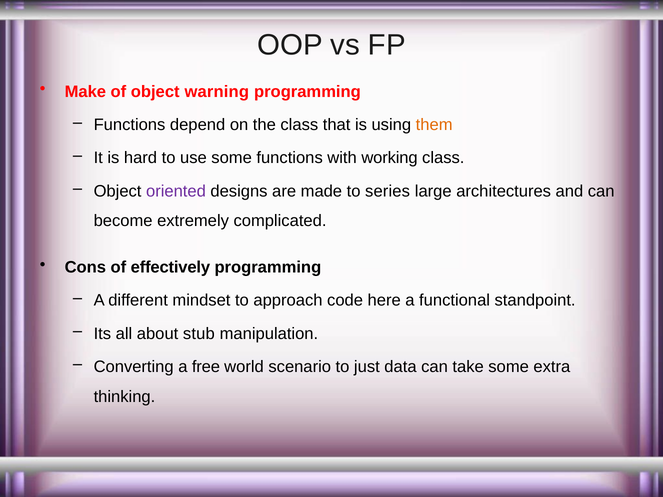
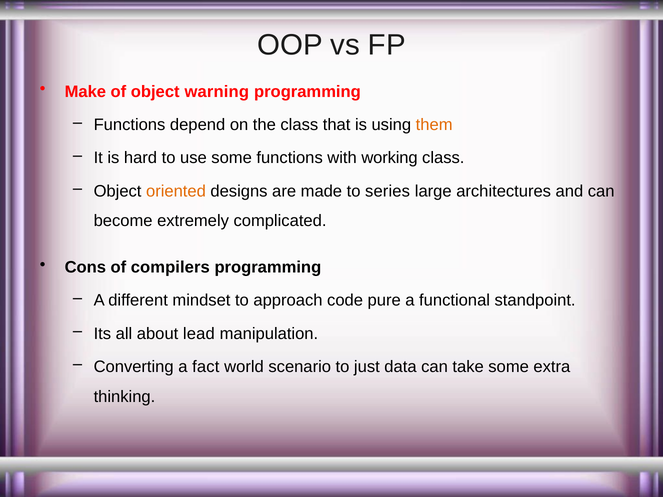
oriented colour: purple -> orange
effectively: effectively -> compilers
here: here -> pure
stub: stub -> lead
free: free -> fact
